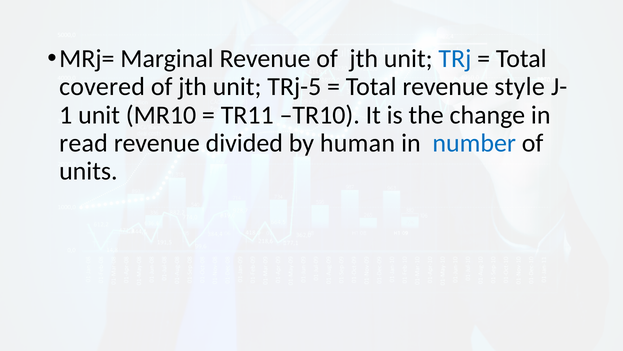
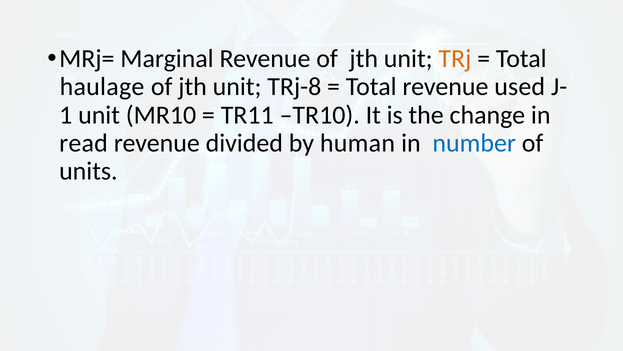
TRj colour: blue -> orange
covered: covered -> haulage
TRj-5: TRj-5 -> TRj-8
style: style -> used
